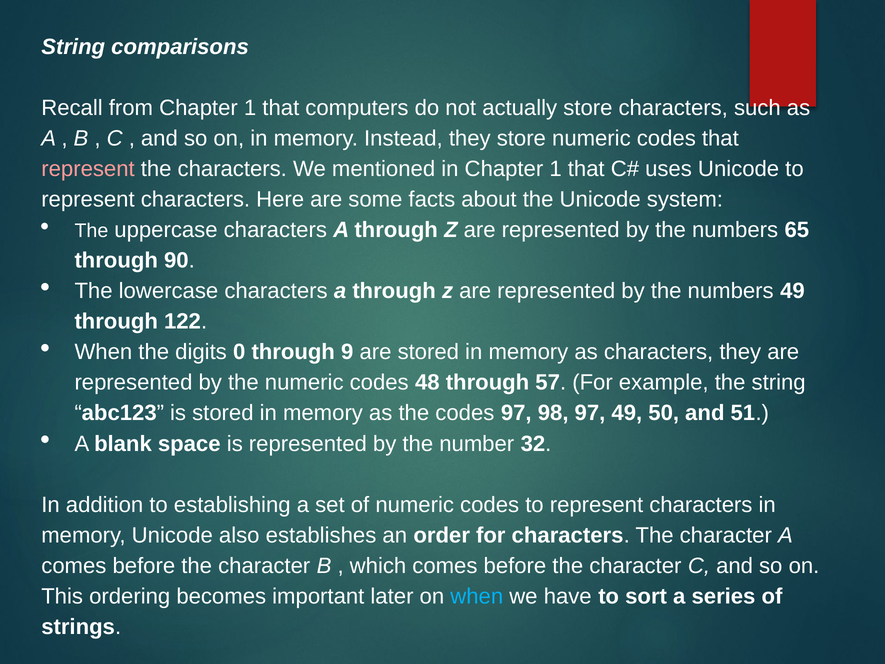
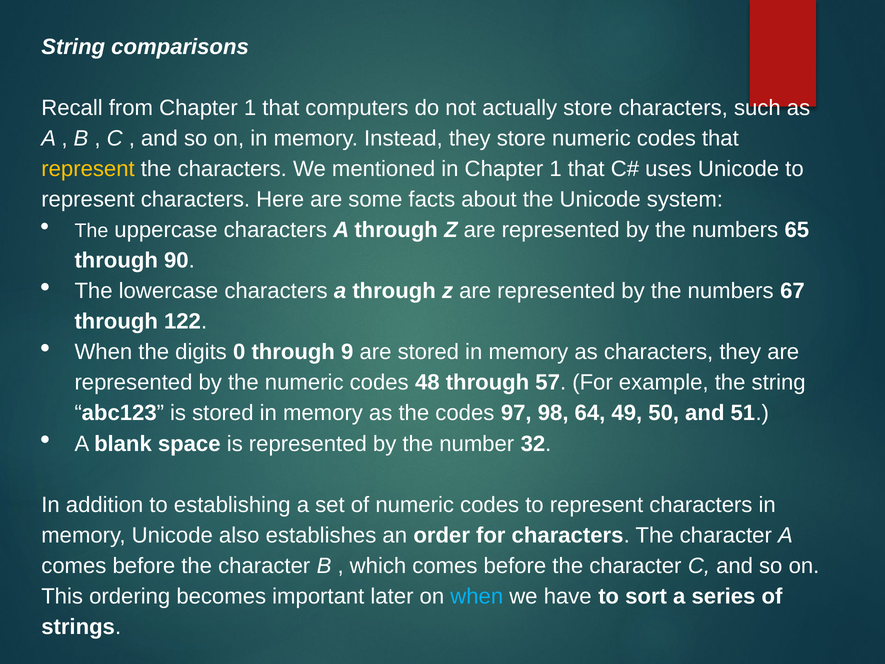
represent at (88, 169) colour: pink -> yellow
numbers 49: 49 -> 67
98 97: 97 -> 64
